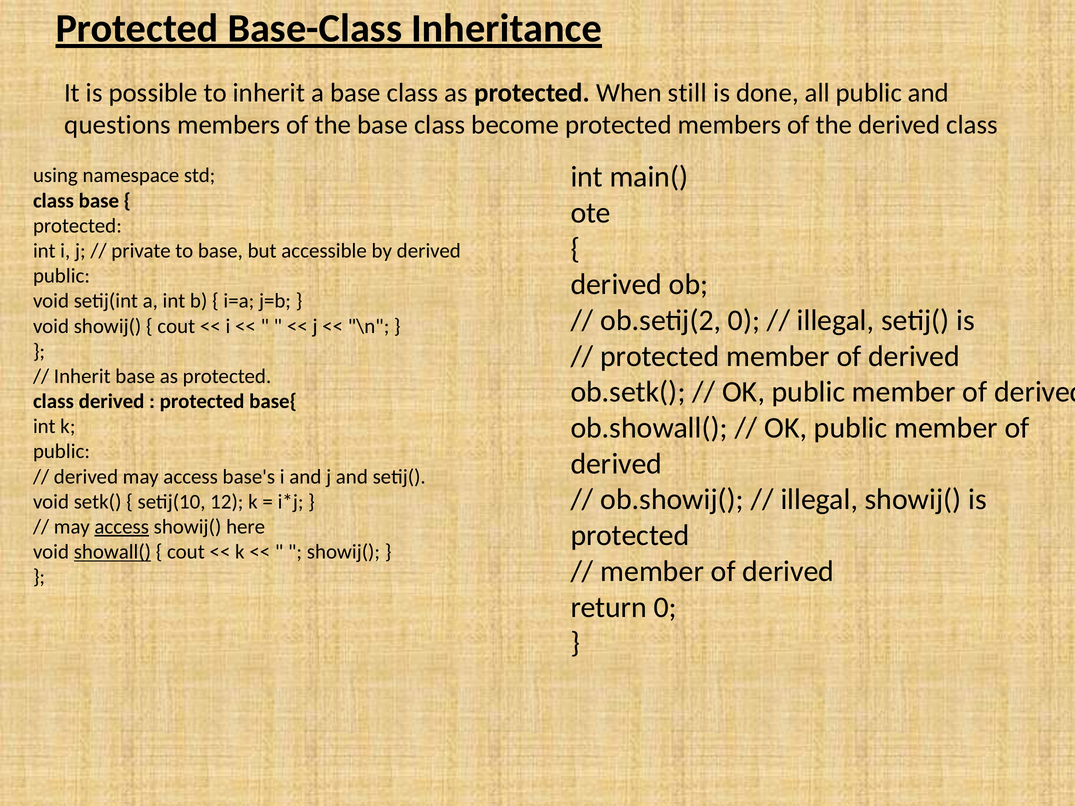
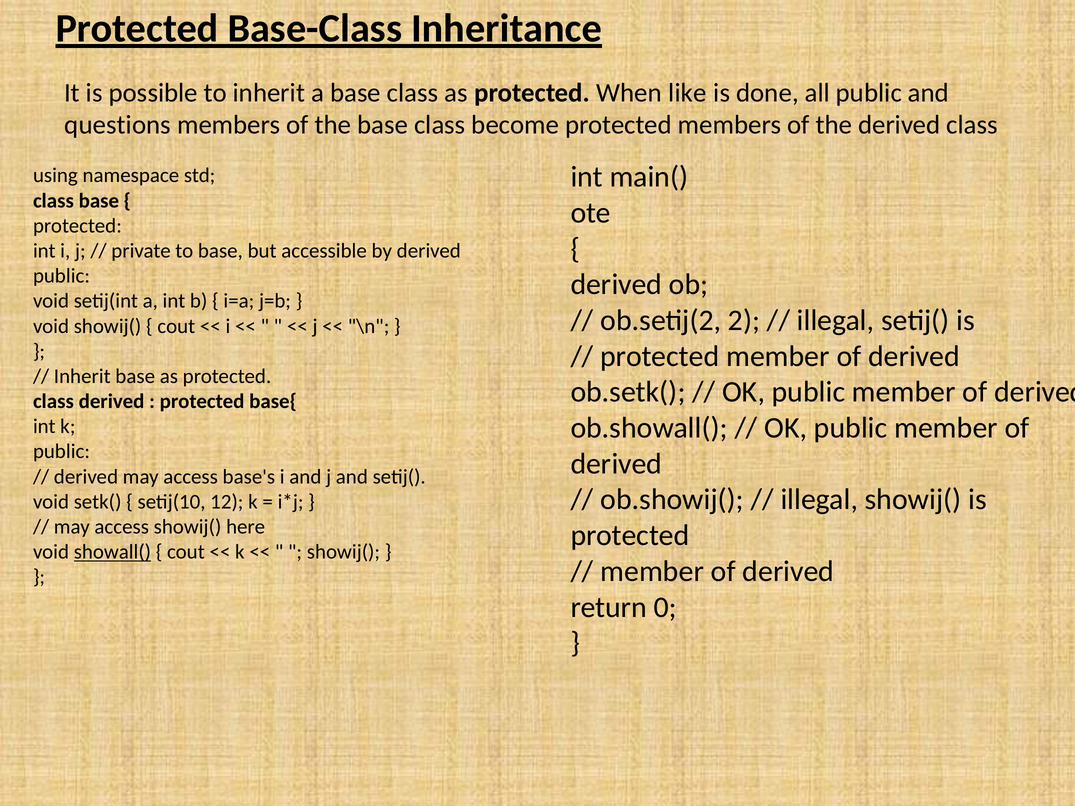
still: still -> like
ob.setij(2 0: 0 -> 2
access at (122, 527) underline: present -> none
